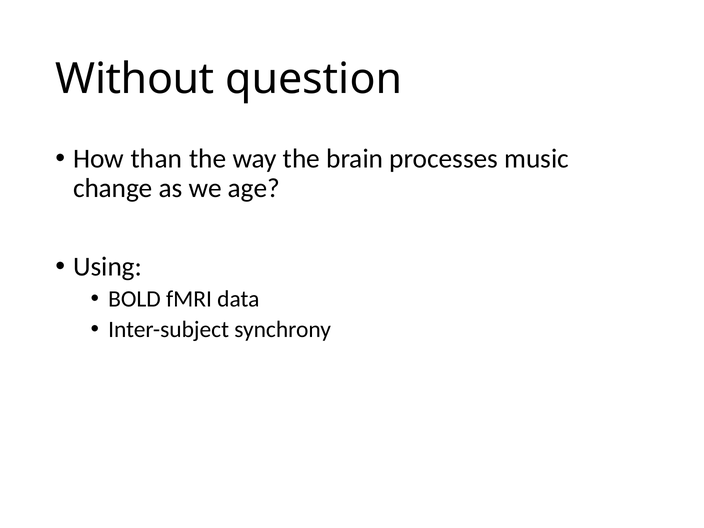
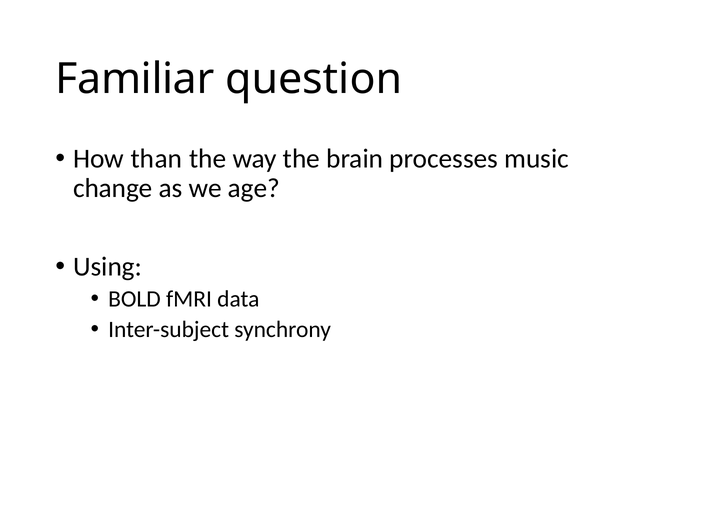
Without: Without -> Familiar
